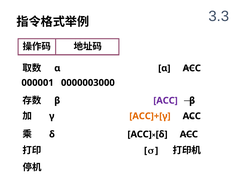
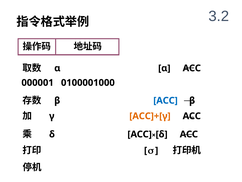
3.3: 3.3 -> 3.2
0000003000: 0000003000 -> 0100001000
ACC at (165, 100) colour: purple -> blue
